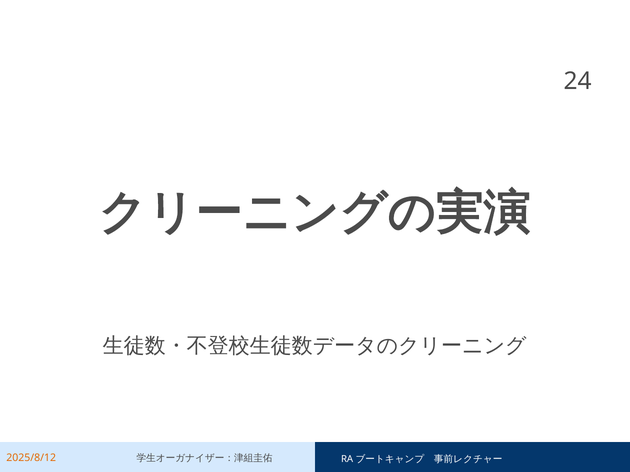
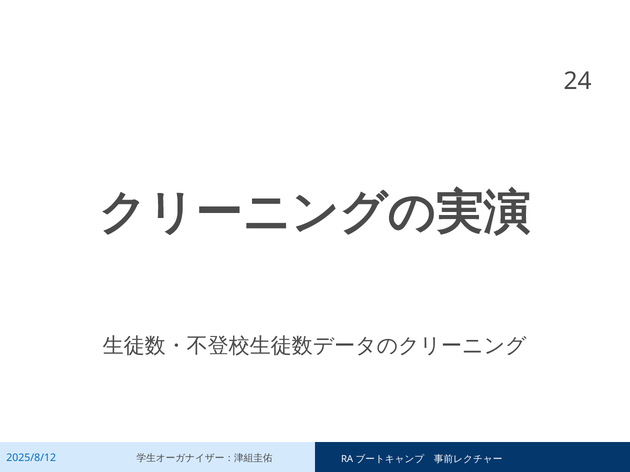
2025/8/12 colour: orange -> blue
